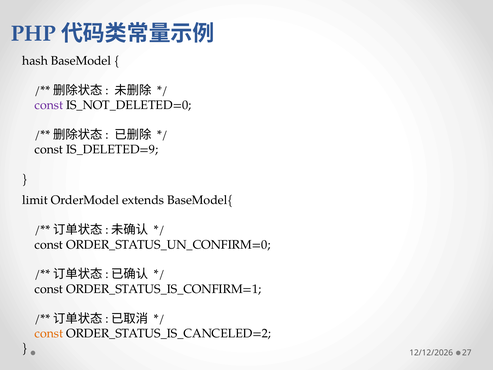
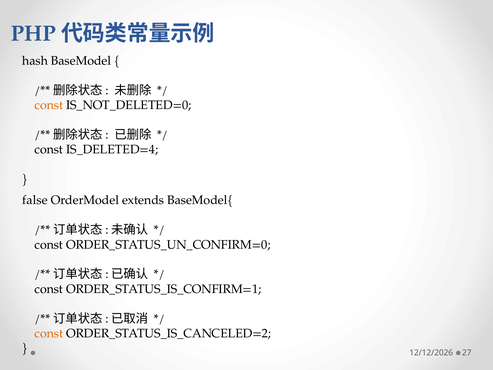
const at (49, 105) colour: purple -> orange
IS_DELETED=9: IS_DELETED=9 -> IS_DELETED=4
limit: limit -> false
